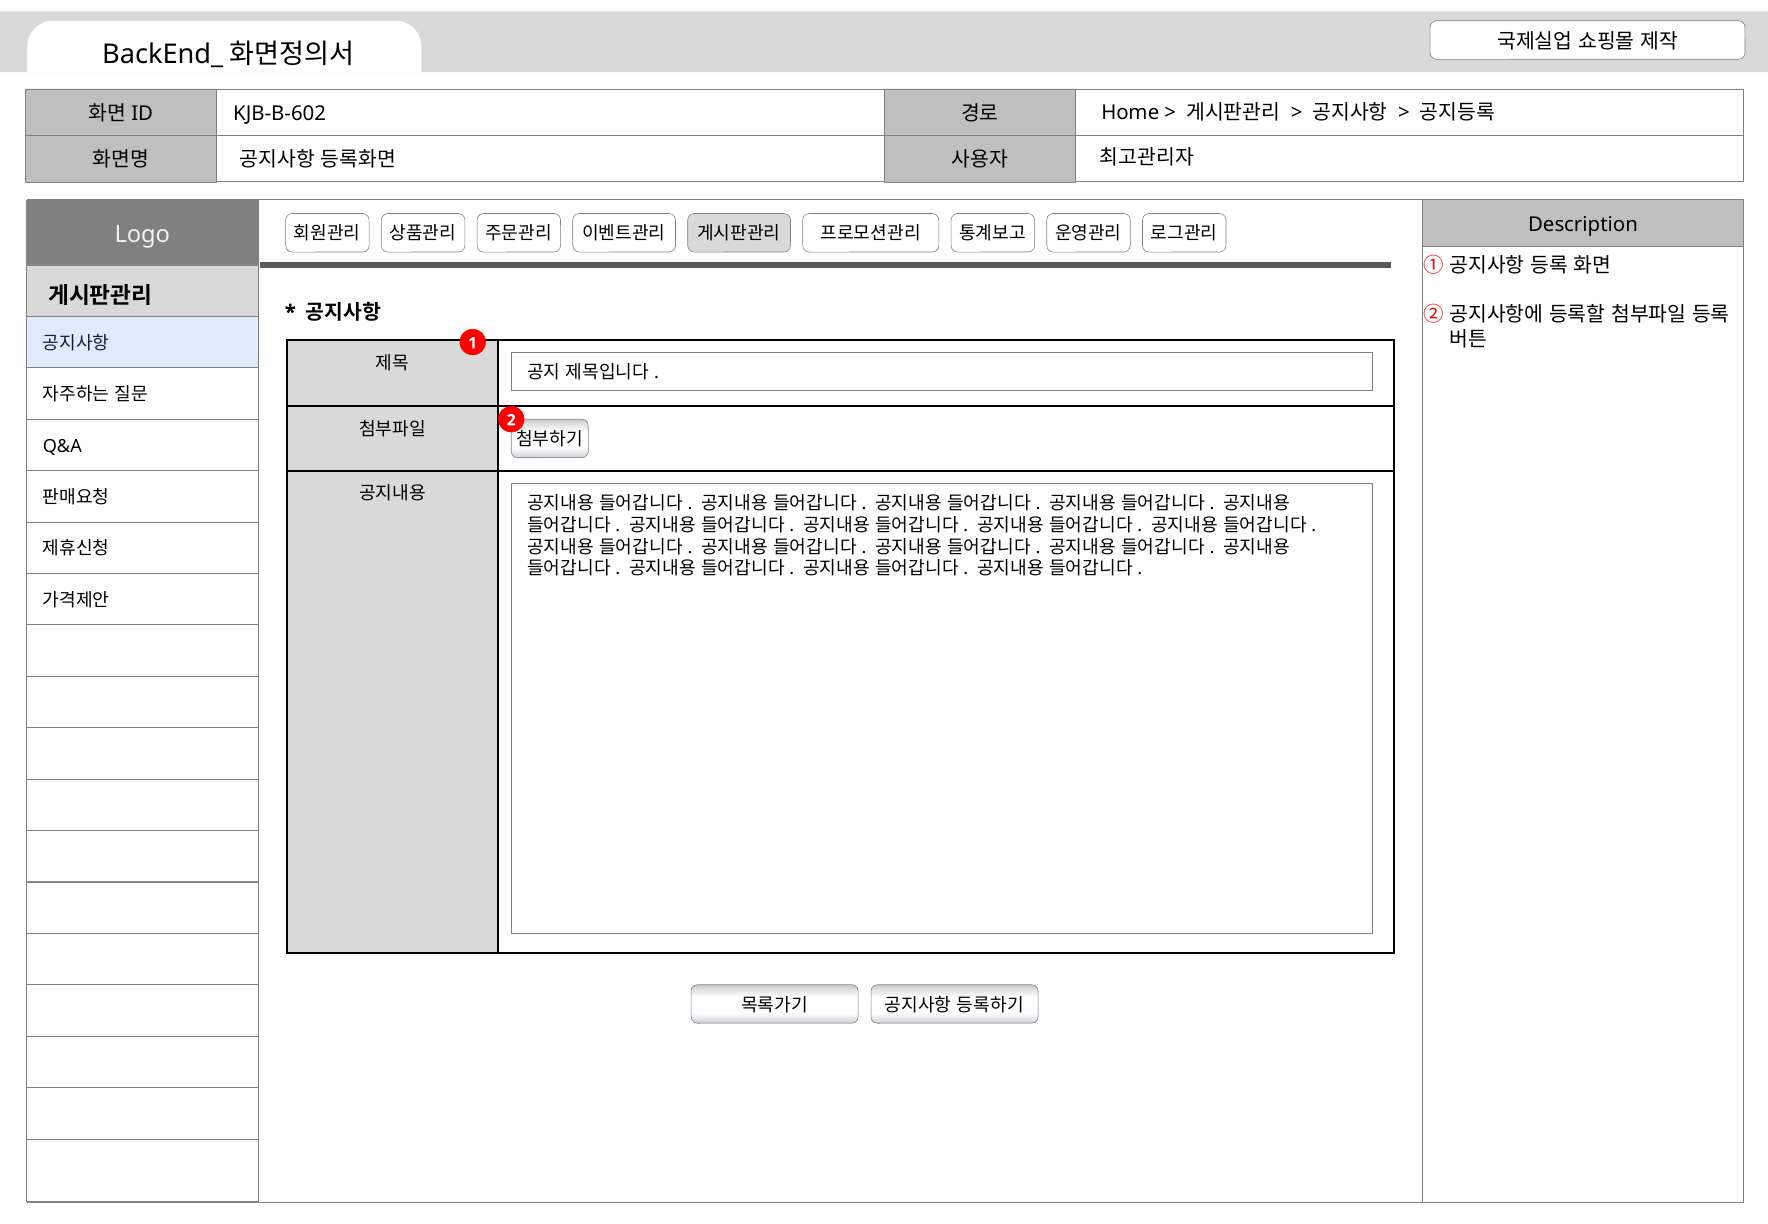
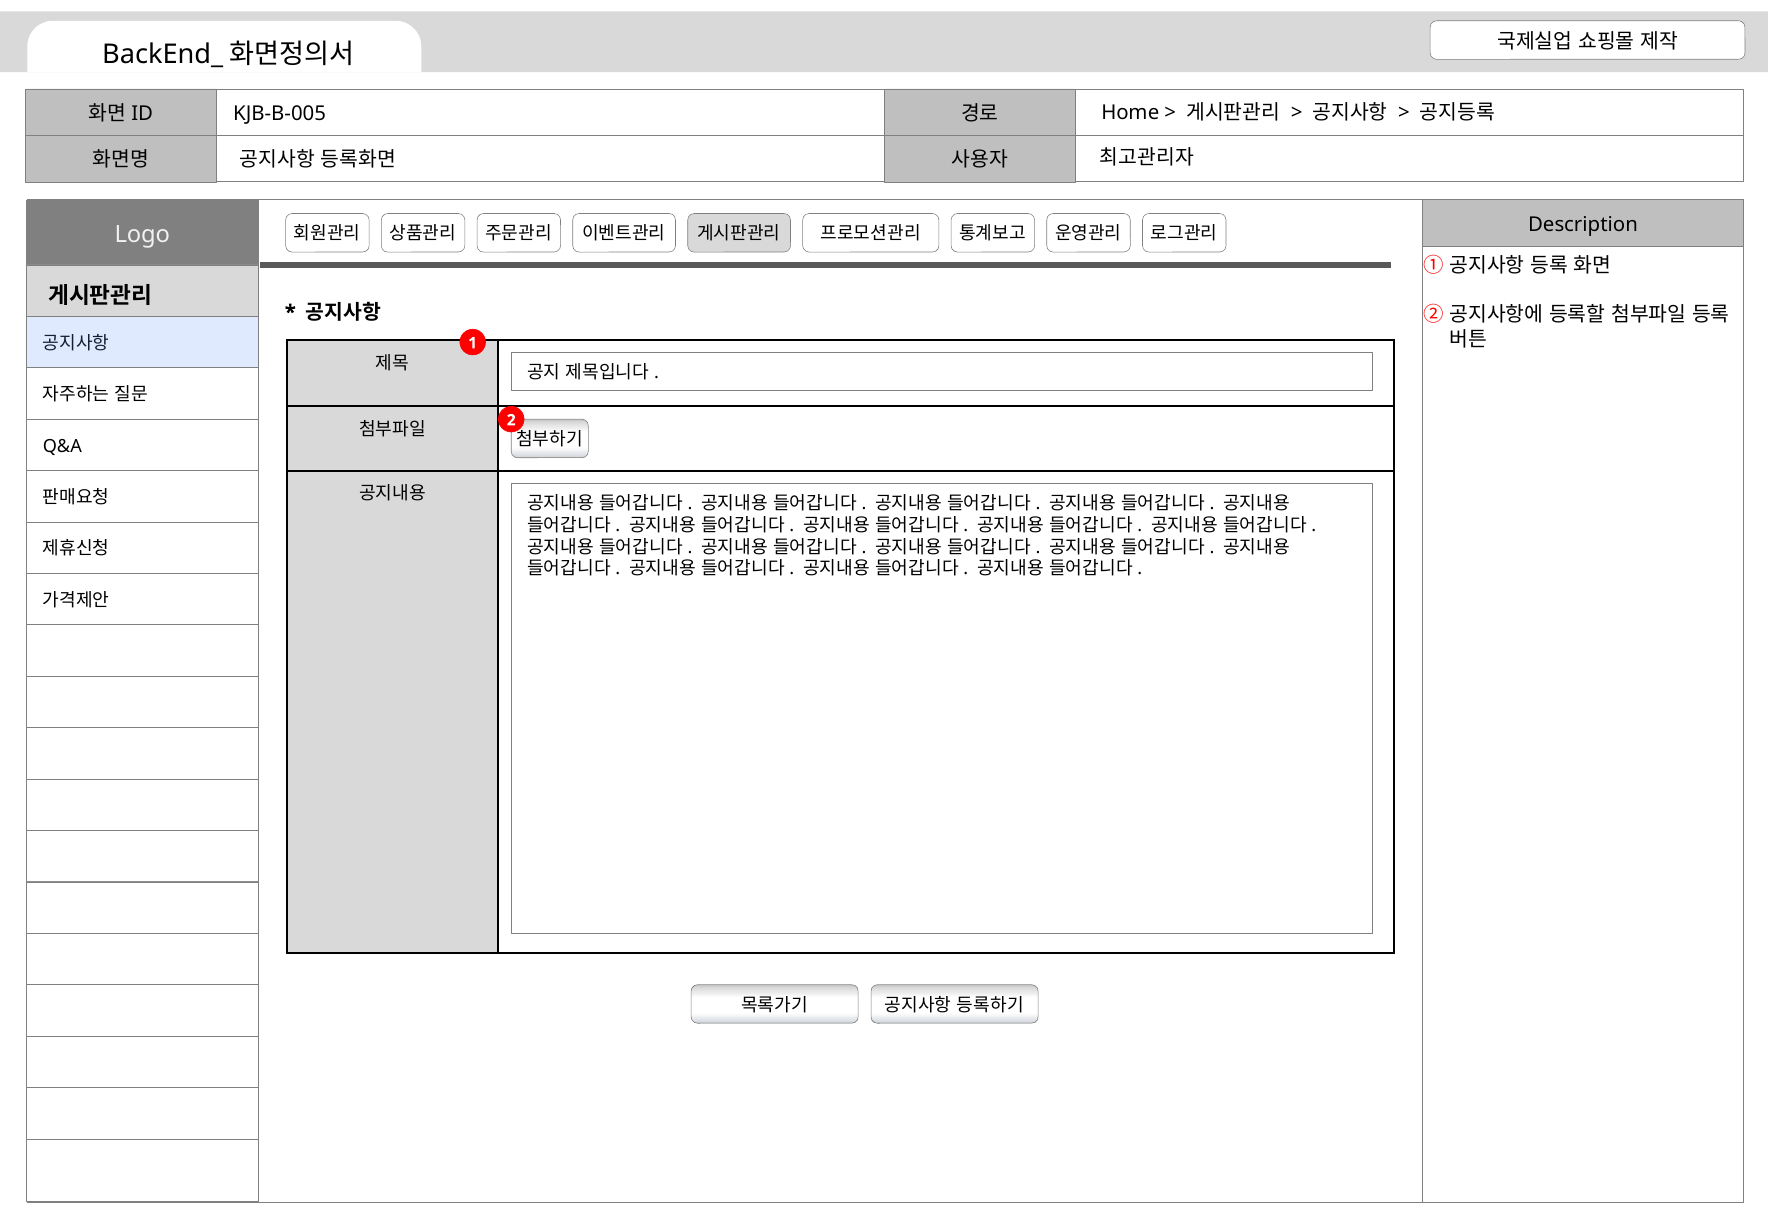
KJB-B-602: KJB-B-602 -> KJB-B-005
